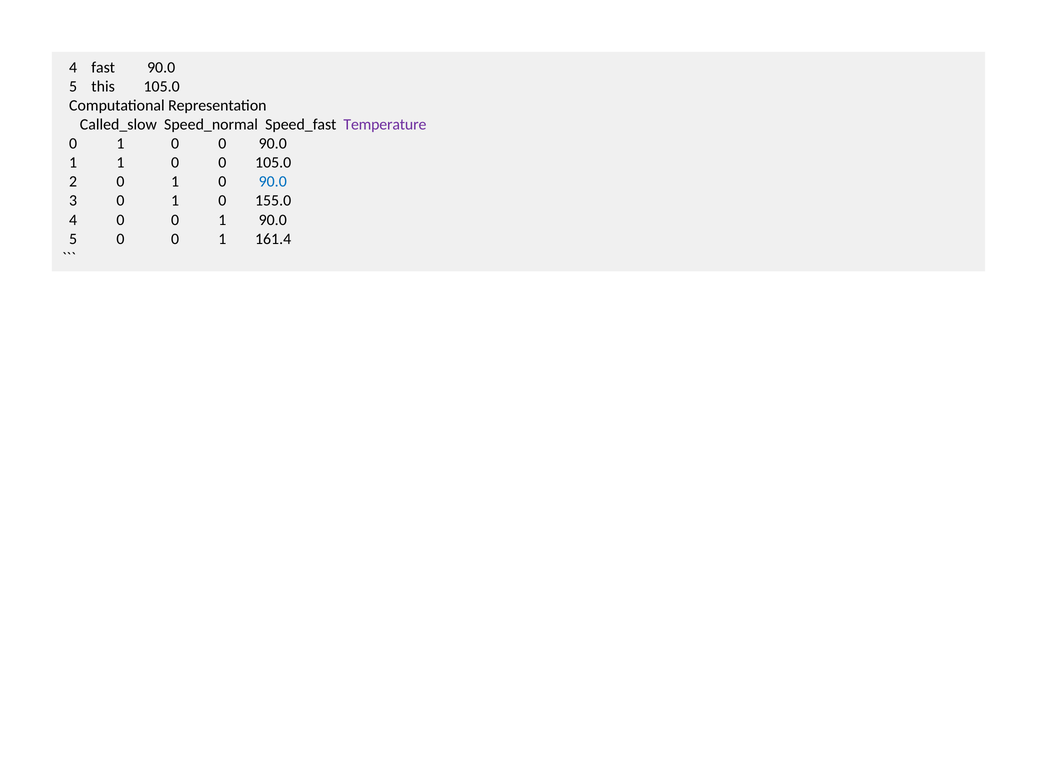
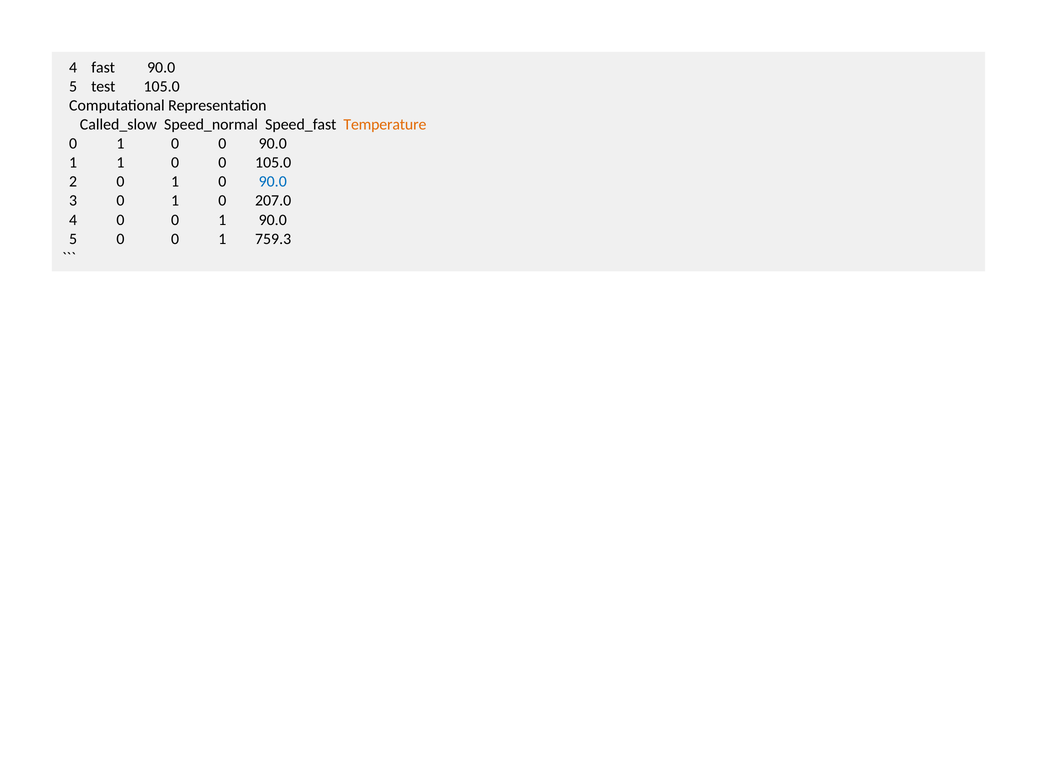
this: this -> test
Temperature colour: purple -> orange
155.0: 155.0 -> 207.0
161.4: 161.4 -> 759.3
